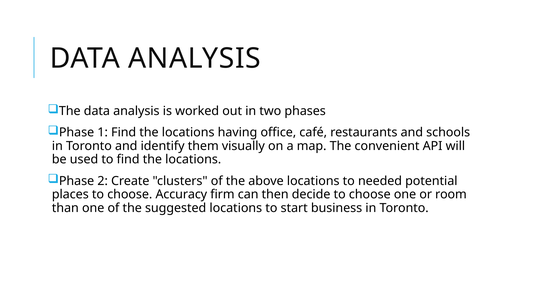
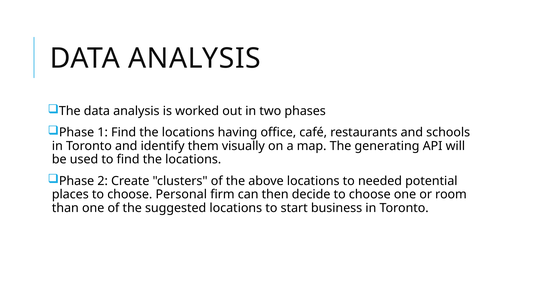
convenient: convenient -> generating
Accuracy: Accuracy -> Personal
